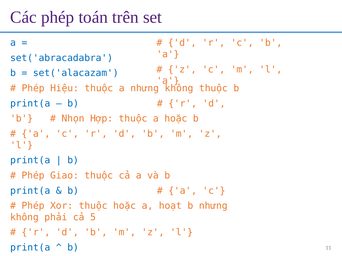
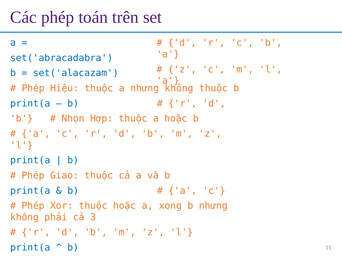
hoạt: hoạt -> xong
5: 5 -> 3
